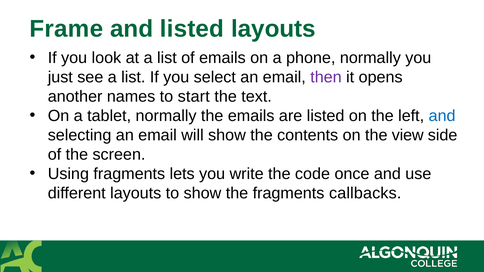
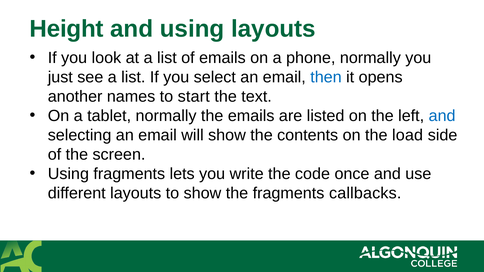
Frame: Frame -> Height
and listed: listed -> using
then colour: purple -> blue
view: view -> load
